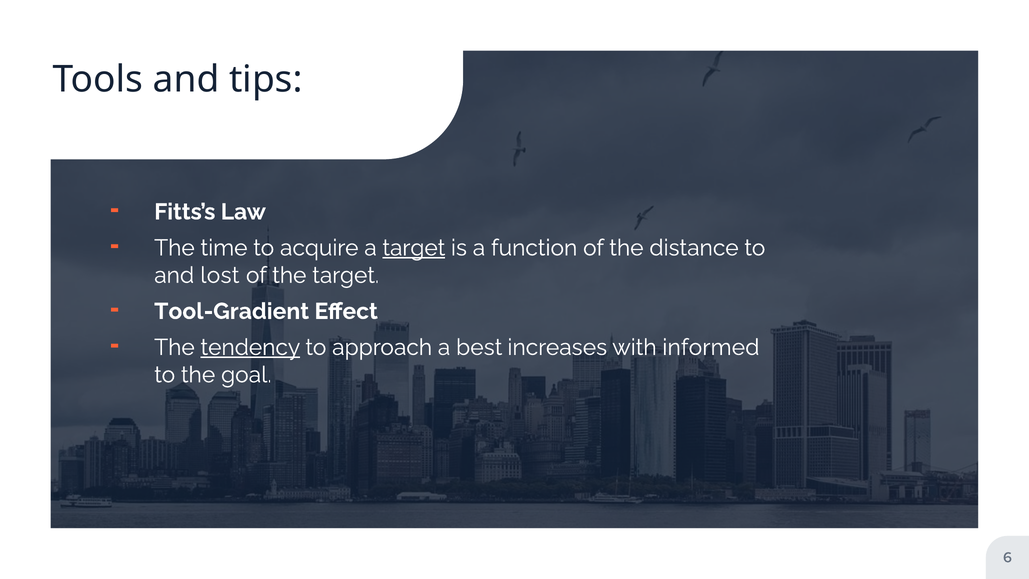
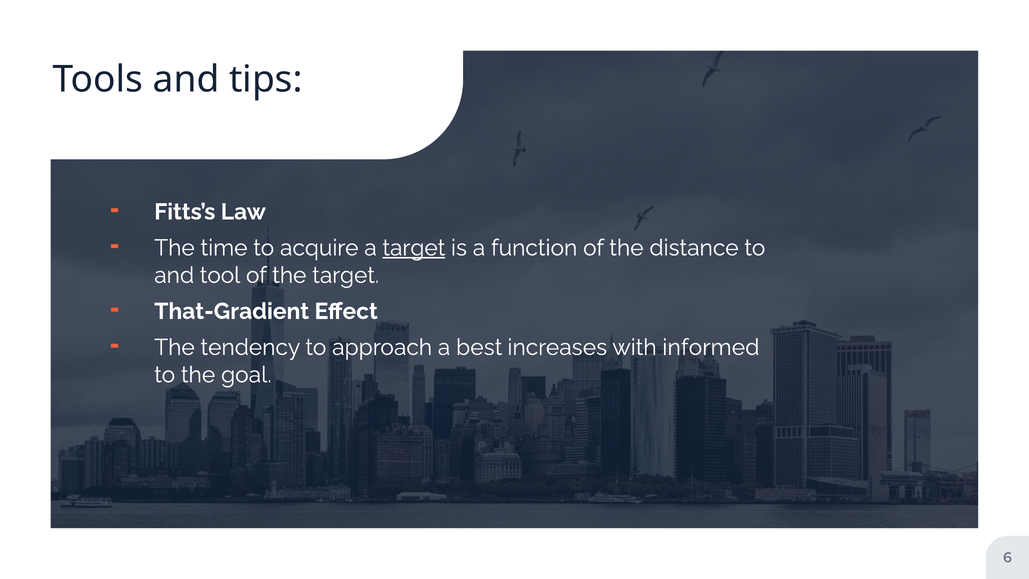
lost: lost -> tool
Tool-Gradient: Tool-Gradient -> That-Gradient
tendency underline: present -> none
